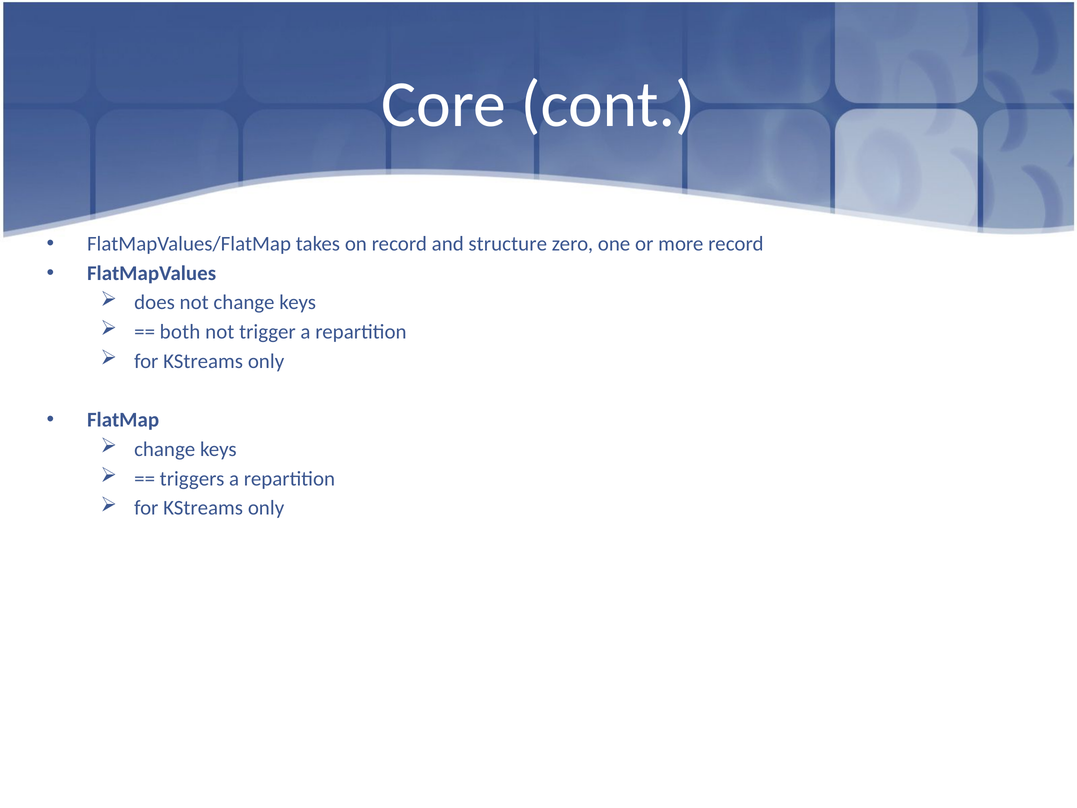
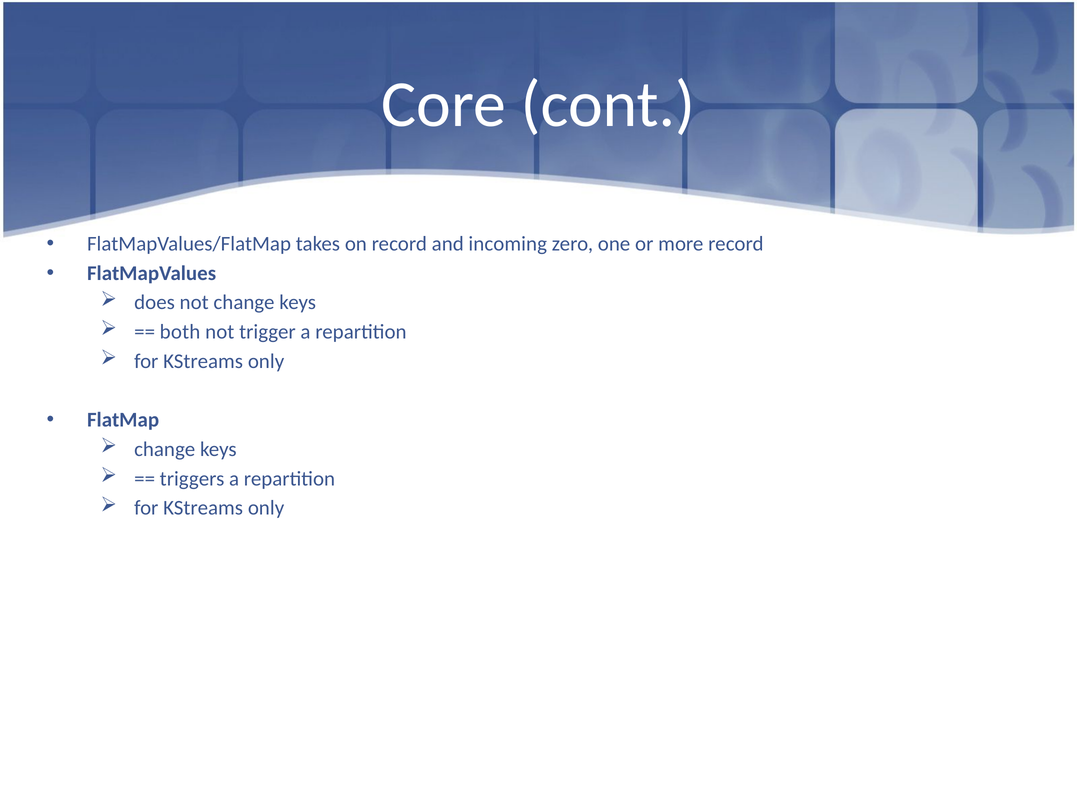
structure: structure -> incoming
